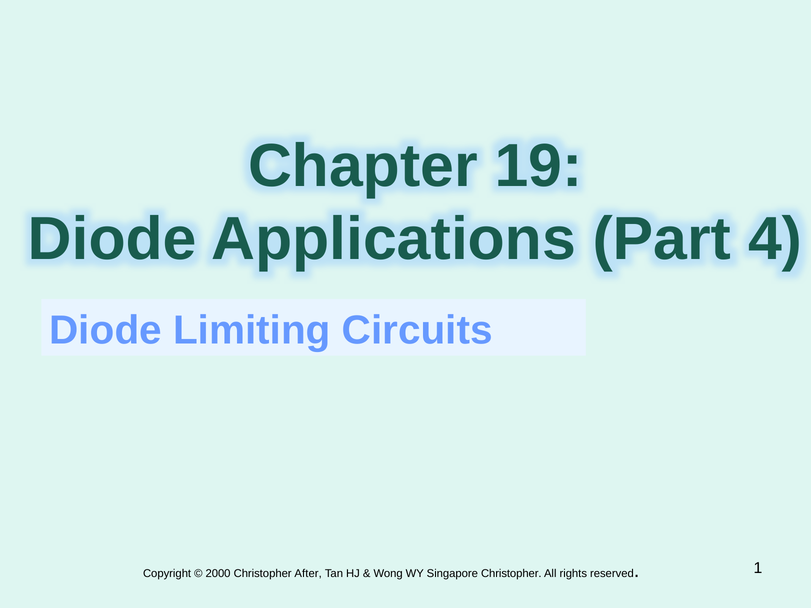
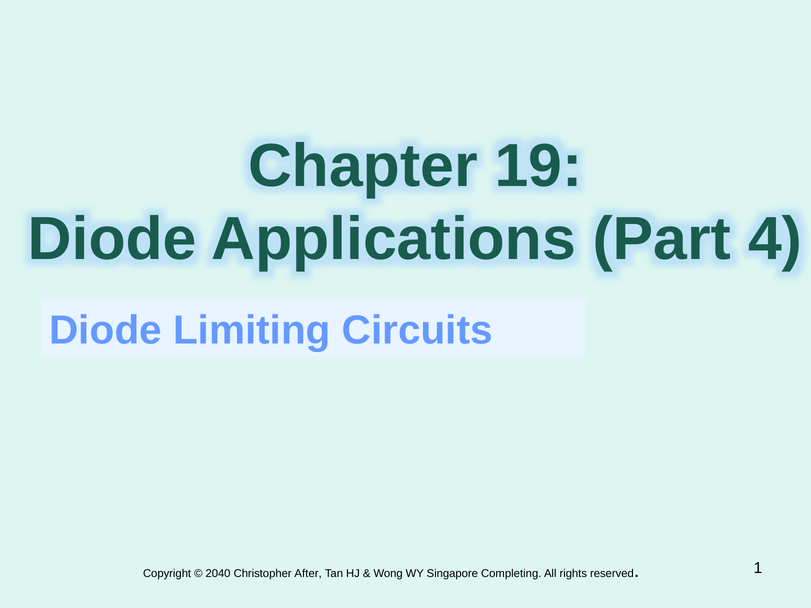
2000: 2000 -> 2040
Singapore Christopher: Christopher -> Completing
